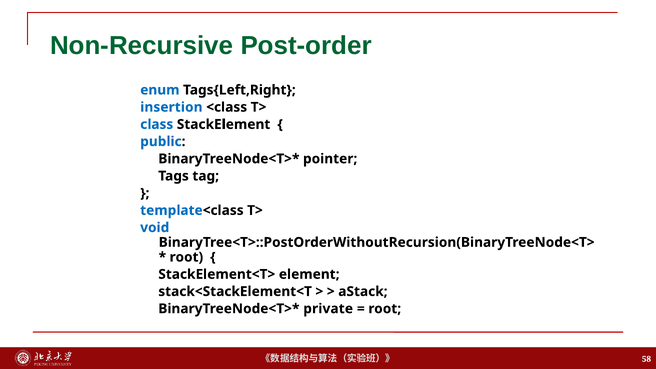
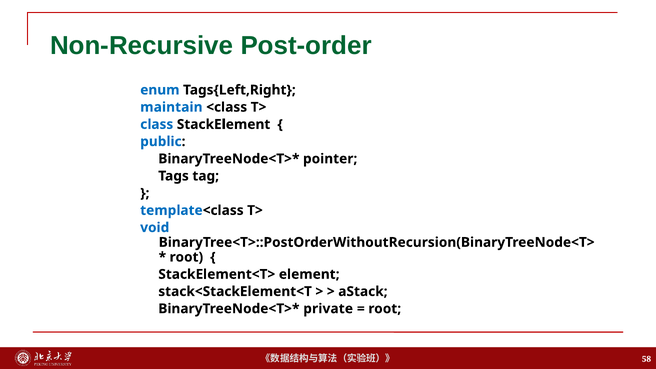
insertion: insertion -> maintain
